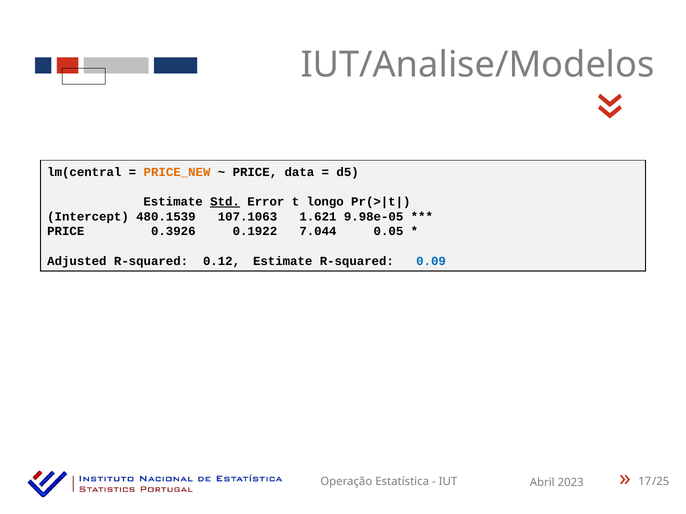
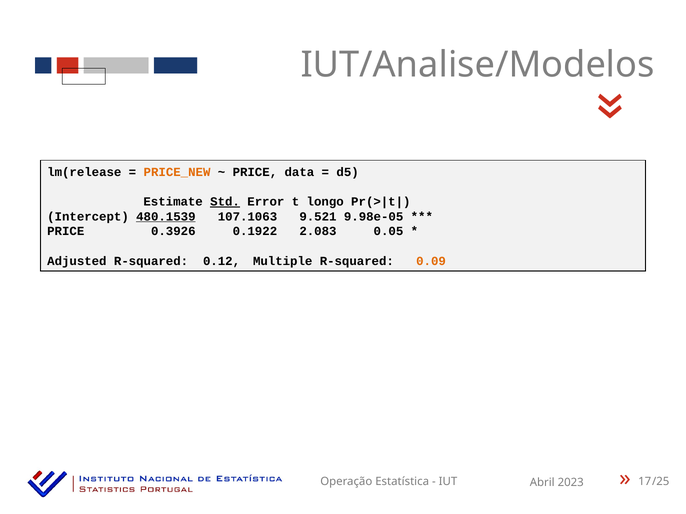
lm(central: lm(central -> lm(release
480.1539 underline: none -> present
1.621: 1.621 -> 9.521
7.044: 7.044 -> 2.083
0.12 Estimate: Estimate -> Multiple
0.09 colour: blue -> orange
